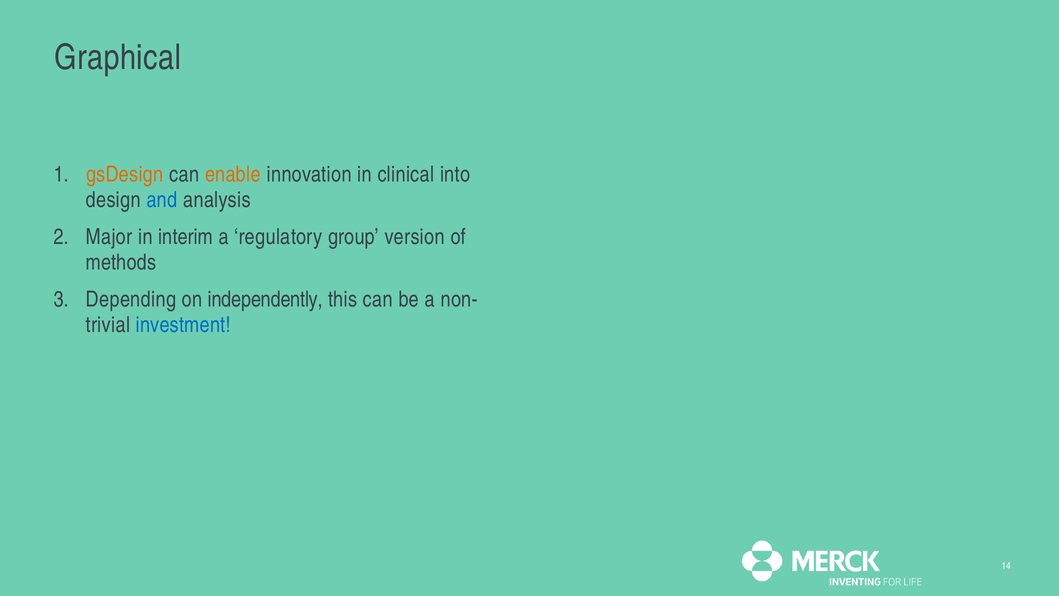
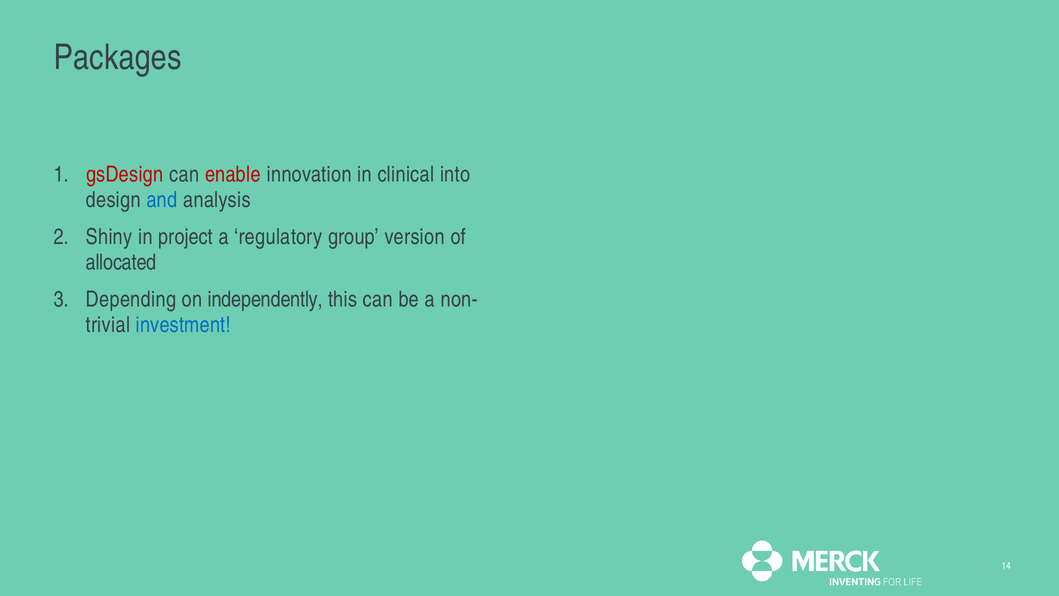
Graphical: Graphical -> Packages
gsDesign colour: orange -> red
enable colour: orange -> red
Major: Major -> Shiny
interim: interim -> project
methods: methods -> allocated
